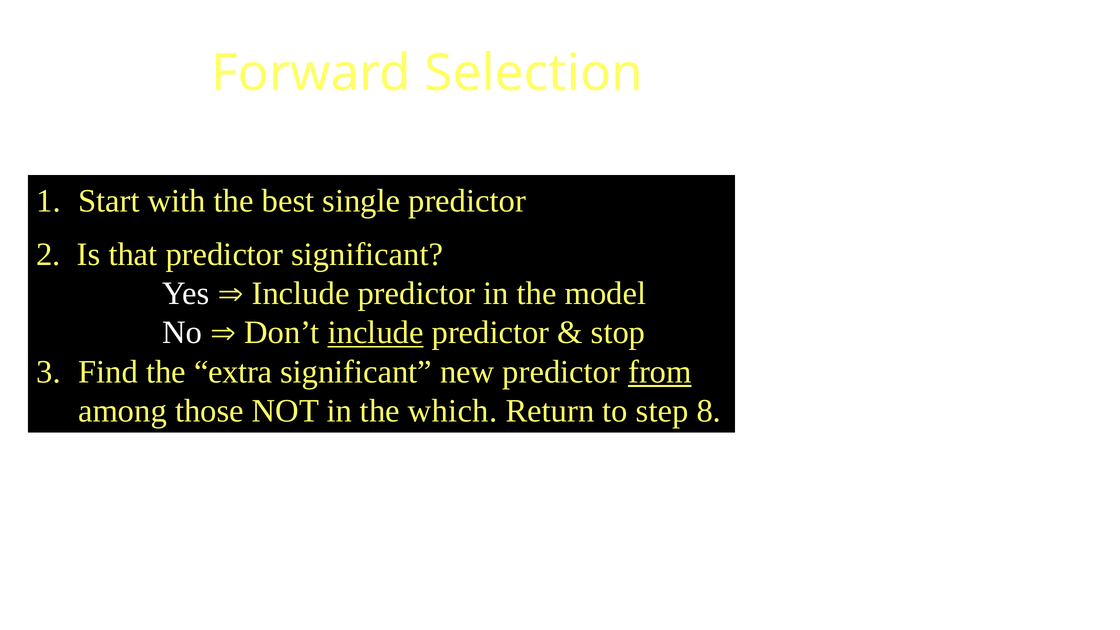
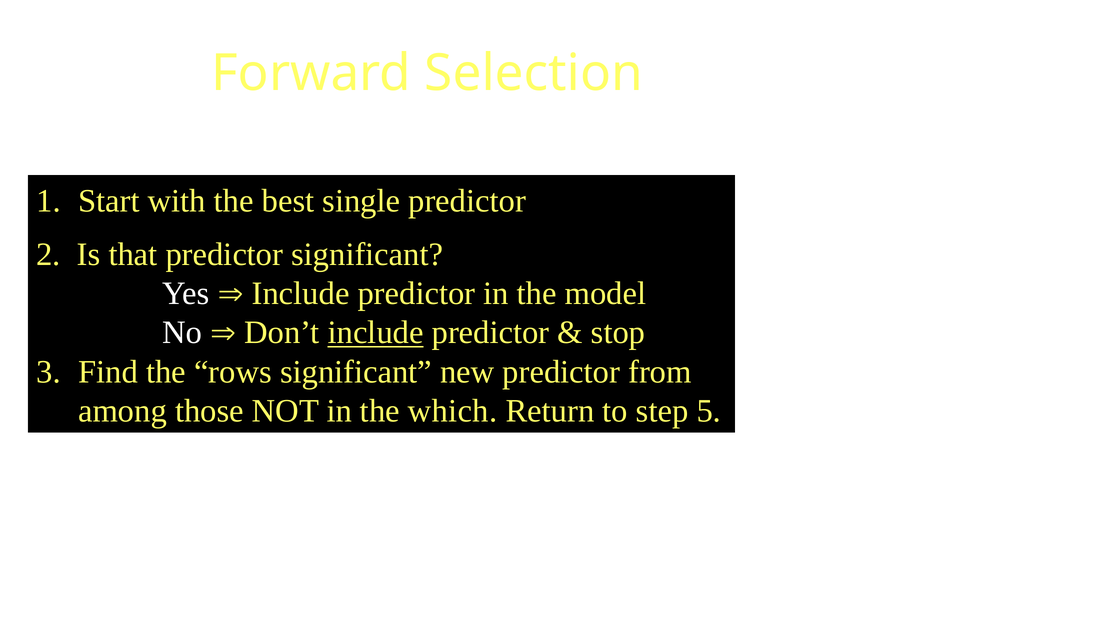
extra: extra -> rows
from underline: present -> none
8: 8 -> 5
